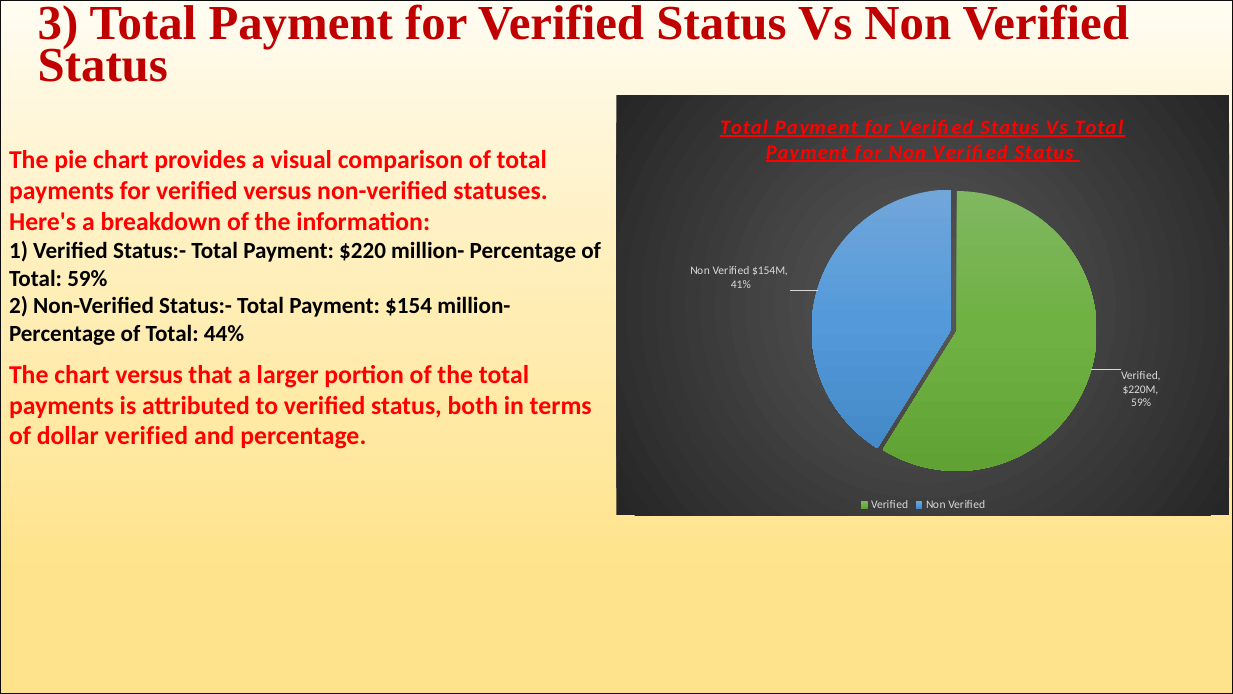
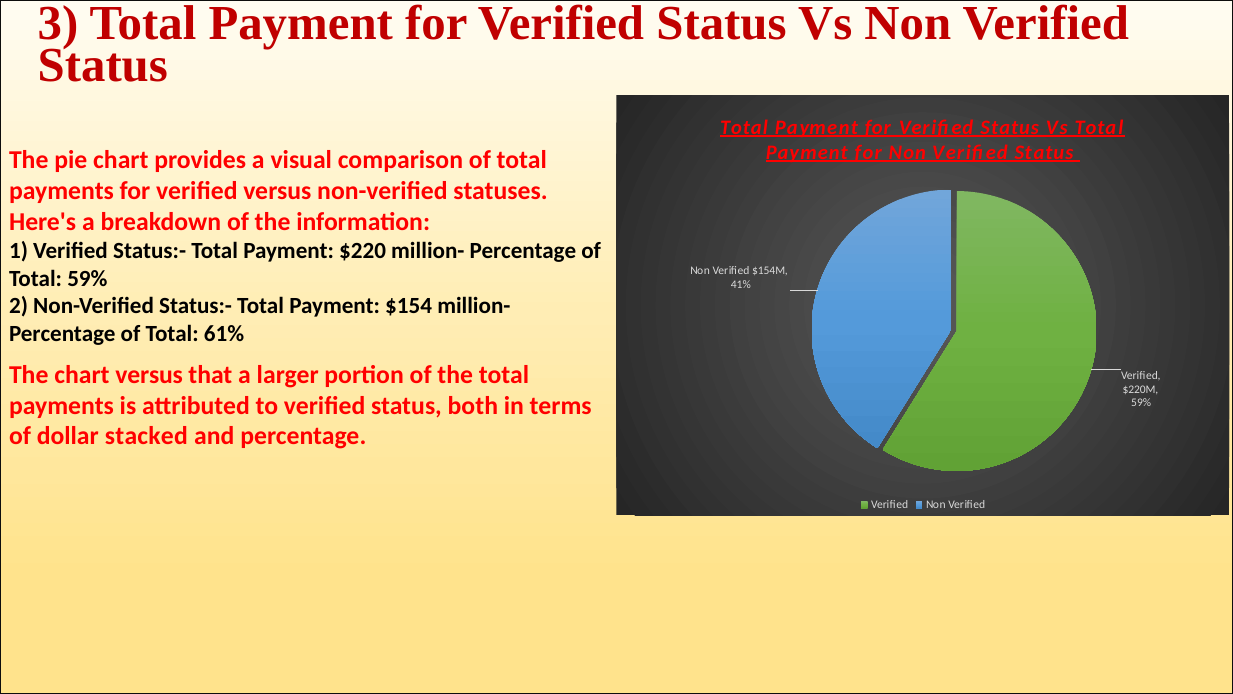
44%: 44% -> 61%
dollar verified: verified -> stacked
